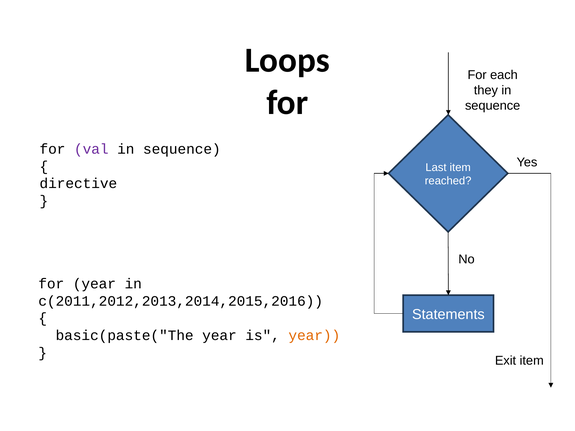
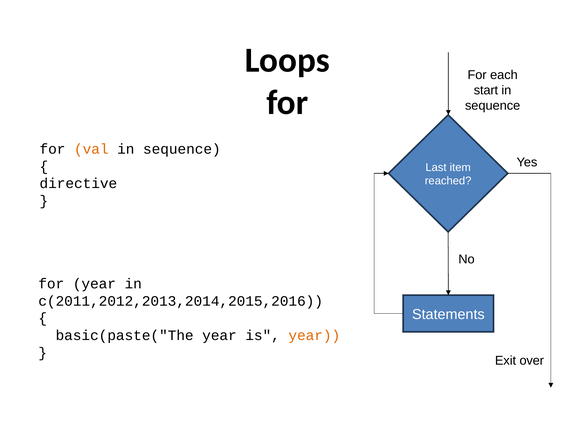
they: they -> start
val colour: purple -> orange
Exit item: item -> over
